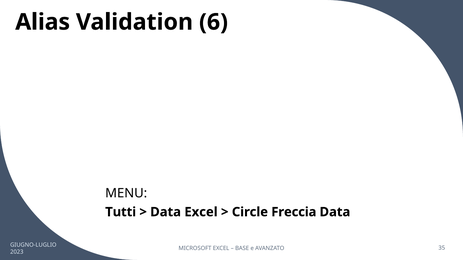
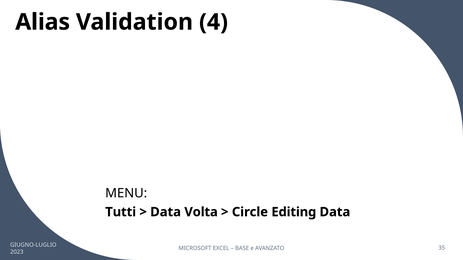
6: 6 -> 4
Data Excel: Excel -> Volta
Freccia: Freccia -> Editing
